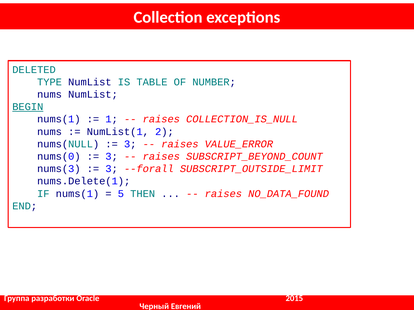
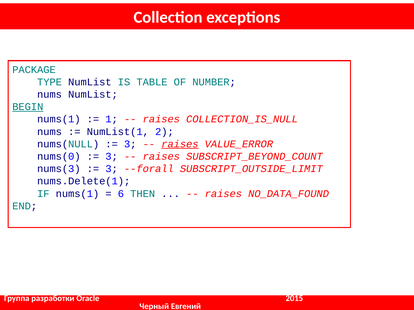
DELETED: DELETED -> PACKAGE
raises at (180, 144) underline: none -> present
5: 5 -> 6
